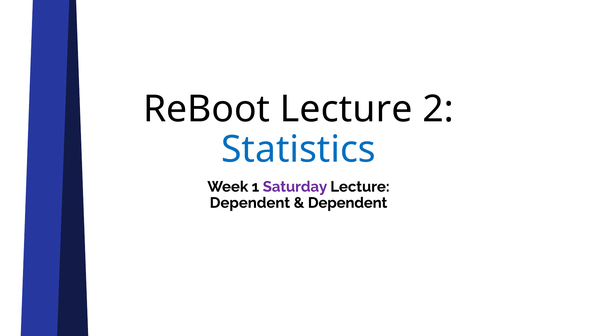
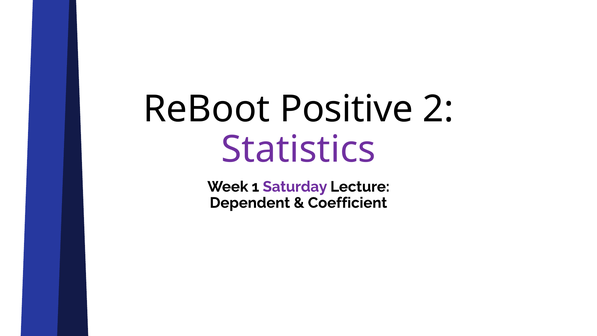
ReBoot Lecture: Lecture -> Positive
Statistics colour: blue -> purple
Dependent at (348, 203): Dependent -> Coefficient
